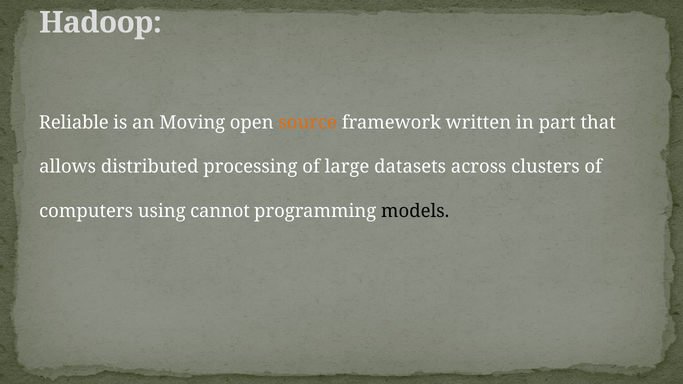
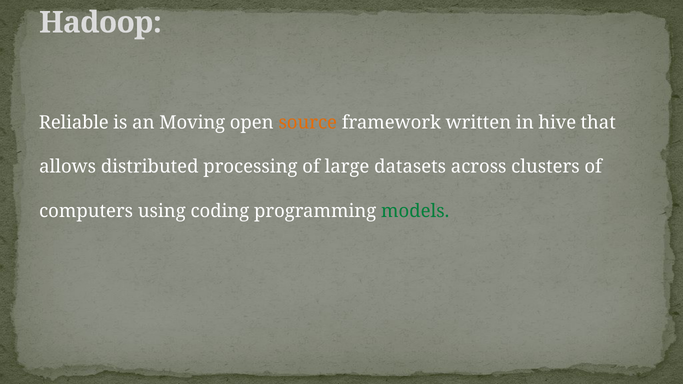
part: part -> hive
cannot: cannot -> coding
models colour: black -> green
